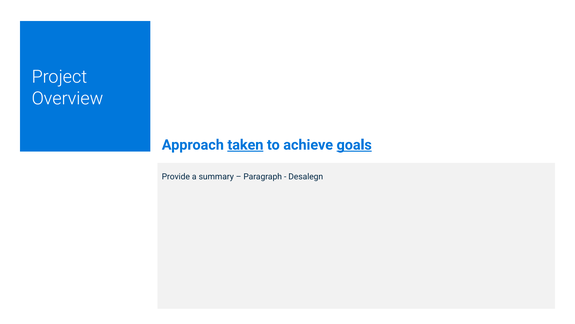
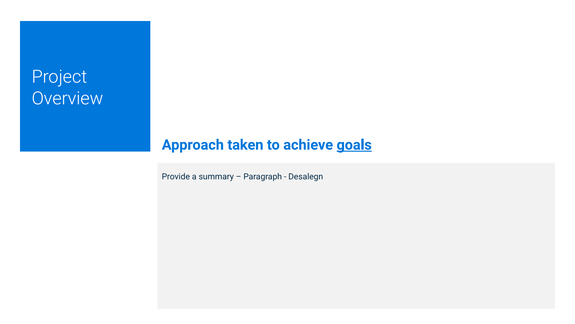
taken underline: present -> none
